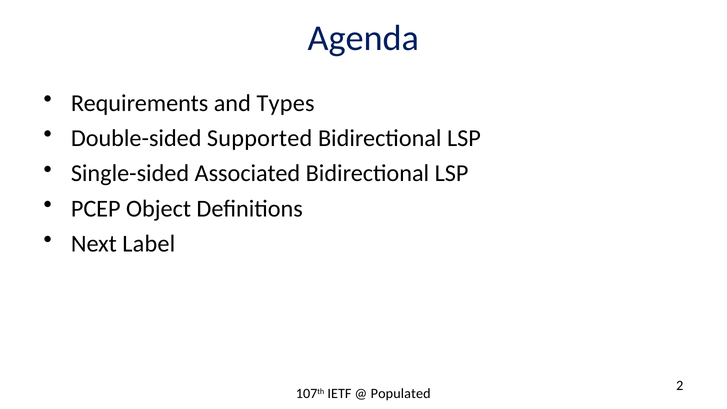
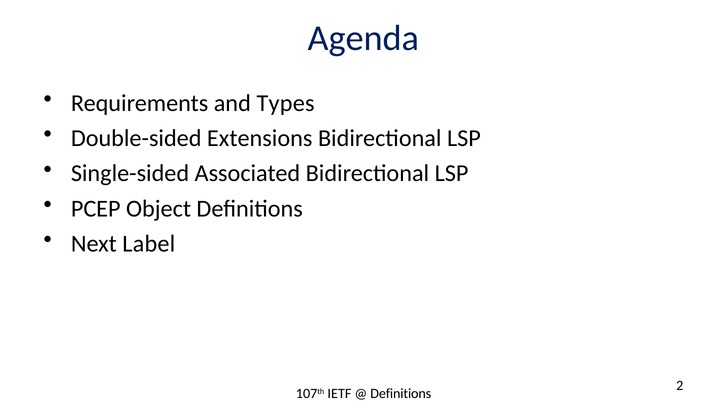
Supported: Supported -> Extensions
Populated at (401, 394): Populated -> Definitions
